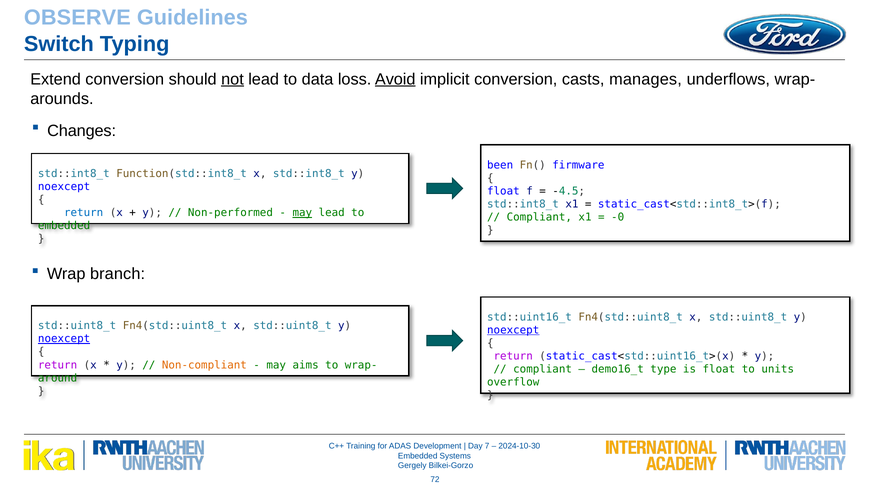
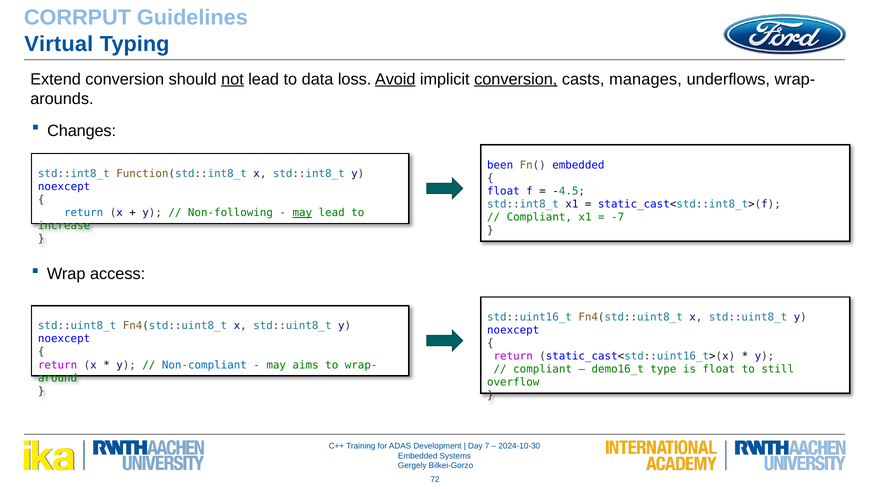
OBSERVE: OBSERVE -> CORRPUT
Switch: Switch -> Virtual
conversion at (516, 79) underline: none -> present
Fn( firmware: firmware -> embedded
Non-performed: Non-performed -> Non-following
-0: -0 -> -7
embedded at (64, 226): embedded -> increase
branch: branch -> access
noexcept at (513, 330) underline: present -> none
noexcept at (64, 339) underline: present -> none
Non-compliant colour: orange -> blue
units: units -> still
